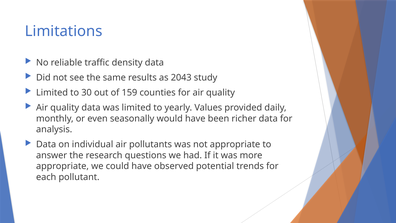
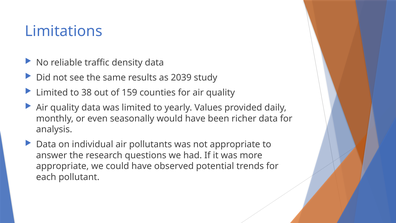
2043: 2043 -> 2039
30: 30 -> 38
